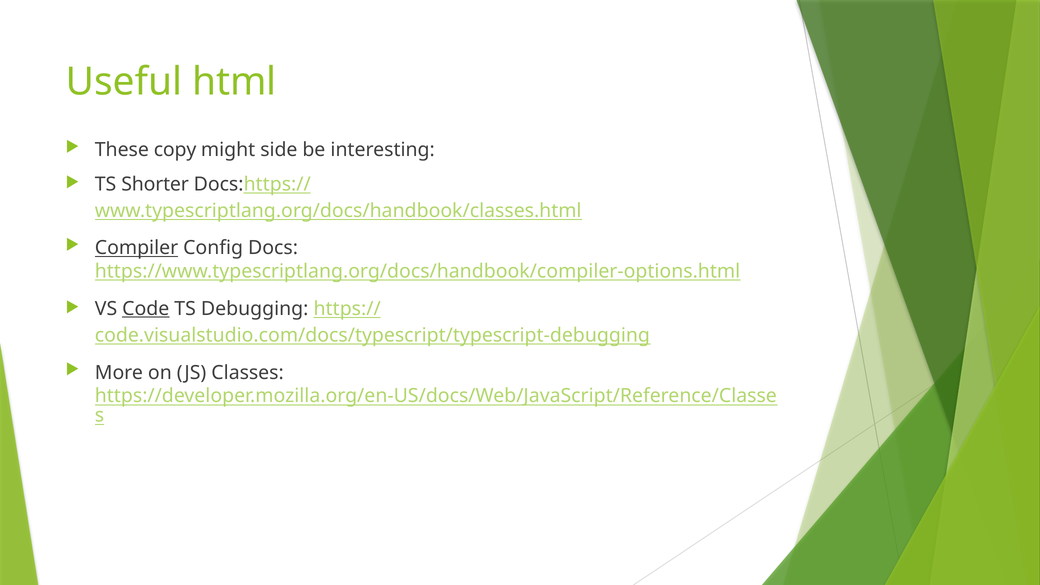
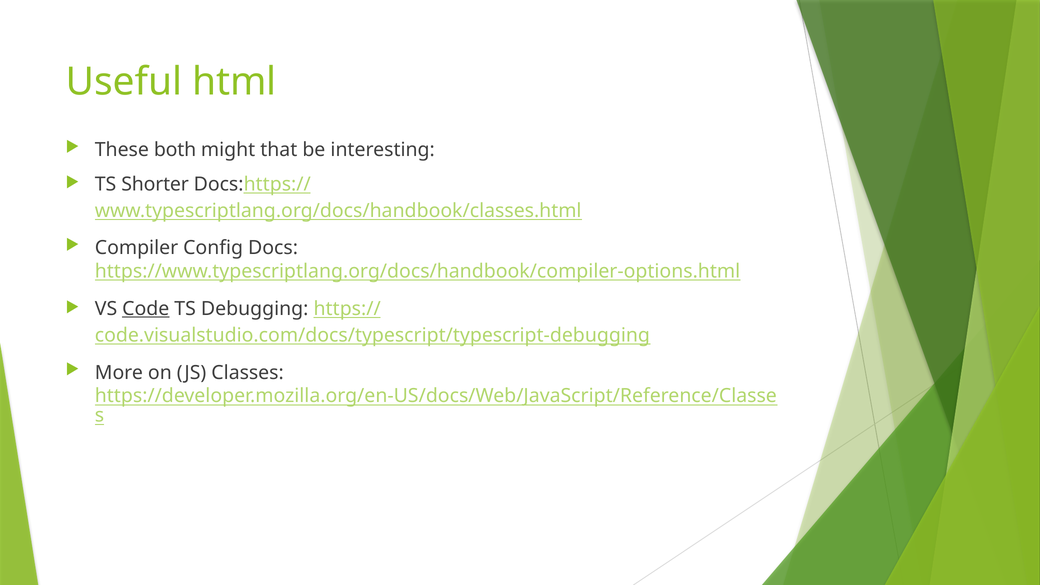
copy: copy -> both
side: side -> that
Compiler underline: present -> none
